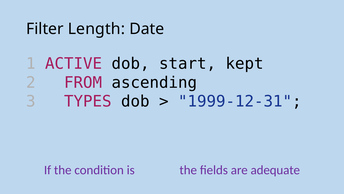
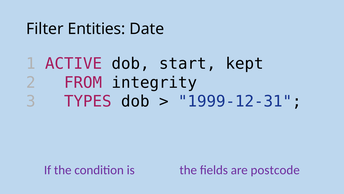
Length: Length -> Entities
ascending: ascending -> integrity
adequate: adequate -> postcode
